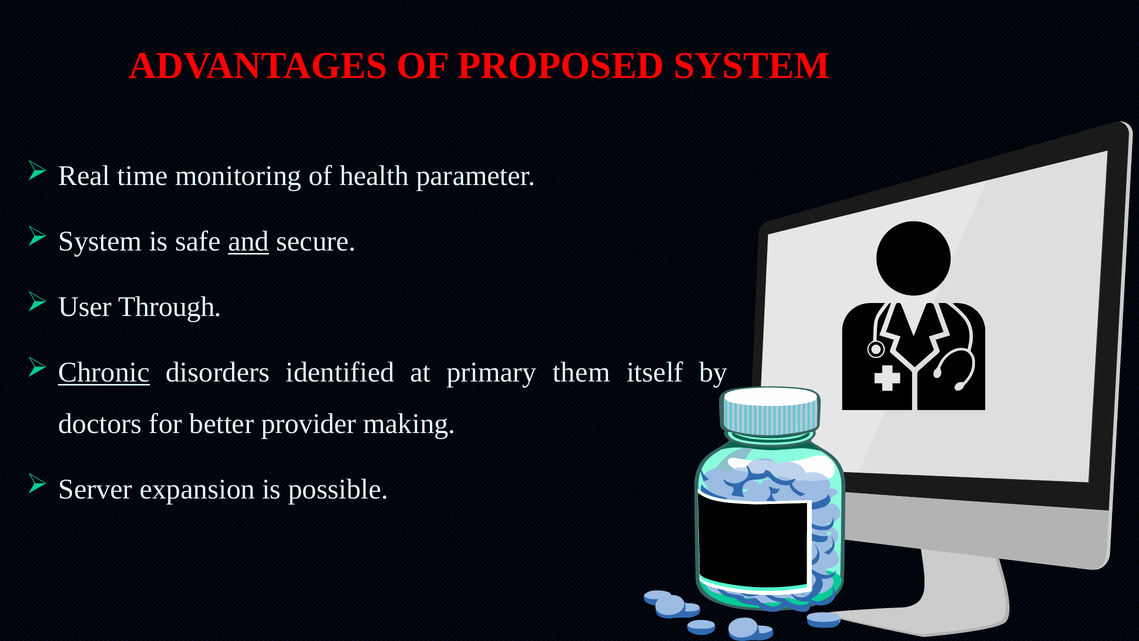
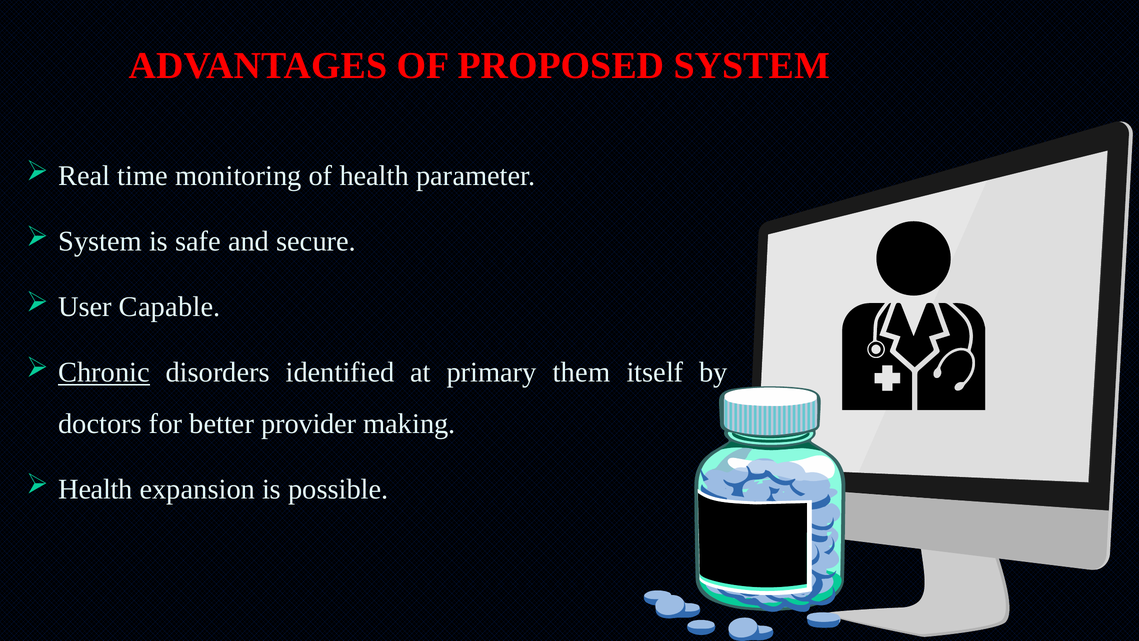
and underline: present -> none
Through: Through -> Capable
Server at (95, 489): Server -> Health
